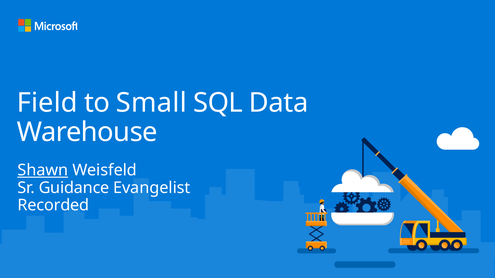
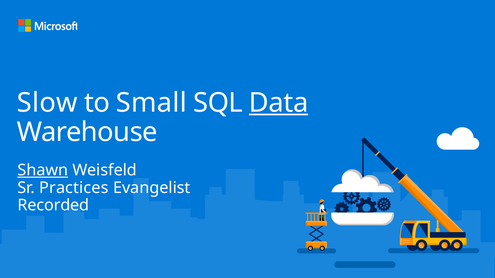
Field: Field -> Slow
Data underline: none -> present
Guidance: Guidance -> Practices
